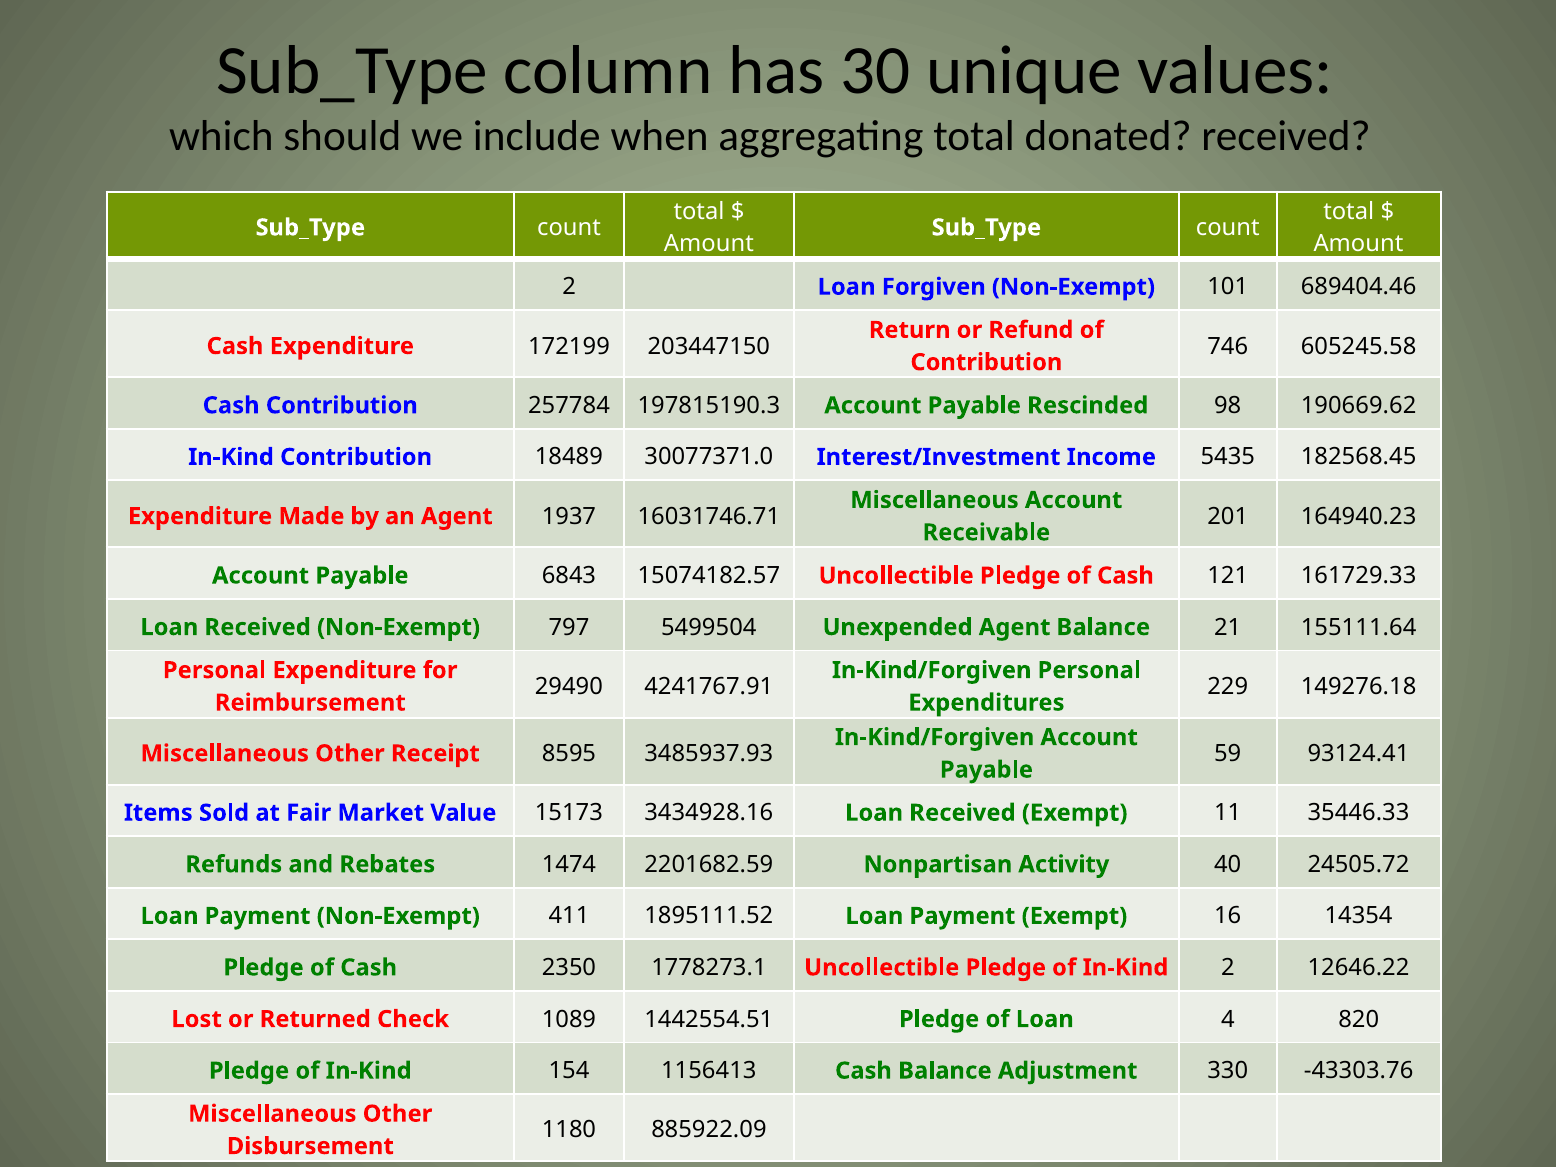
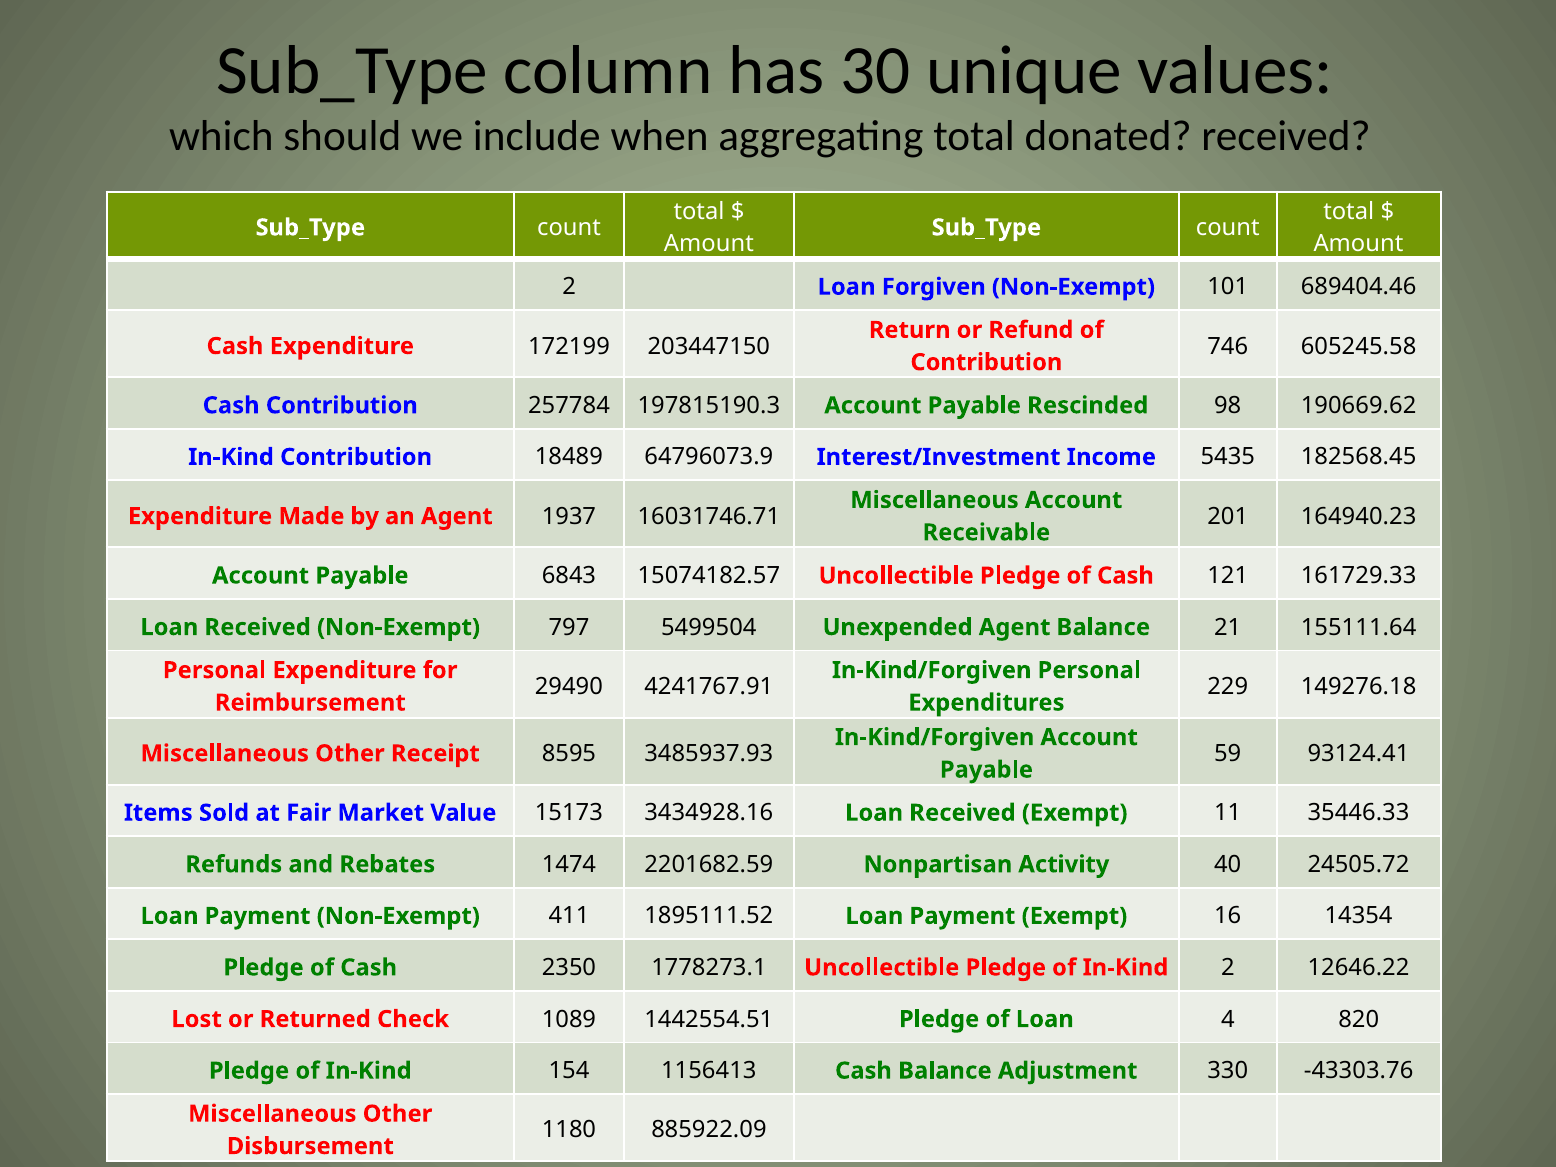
30077371.0: 30077371.0 -> 64796073.9
